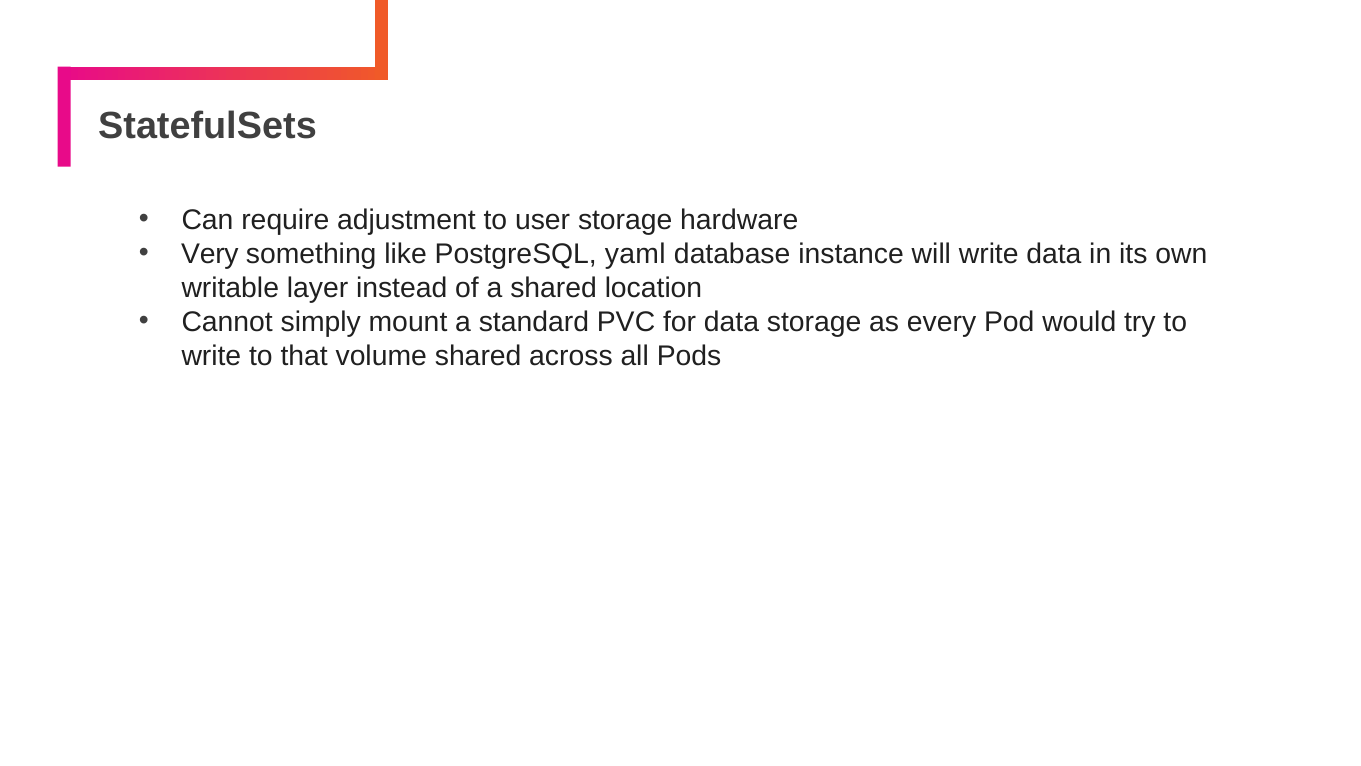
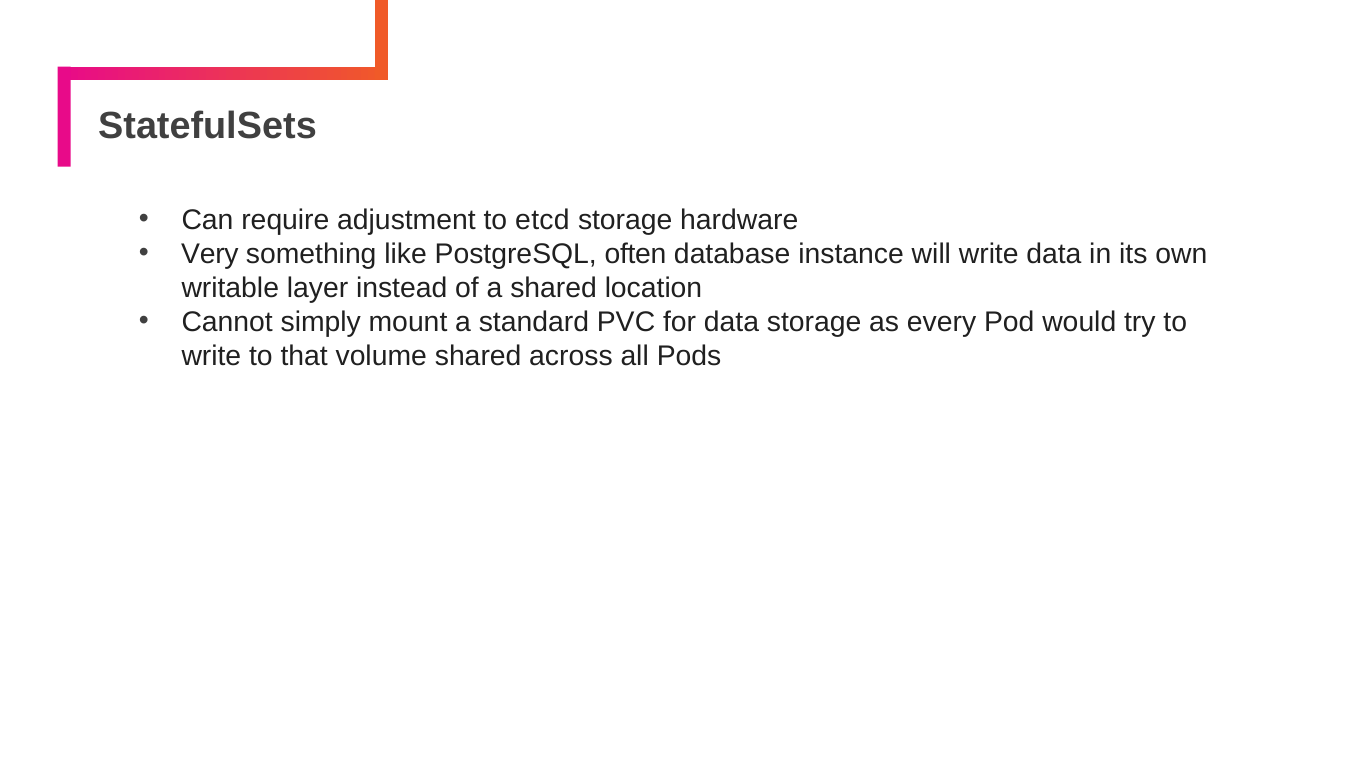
user: user -> etcd
yaml: yaml -> often
